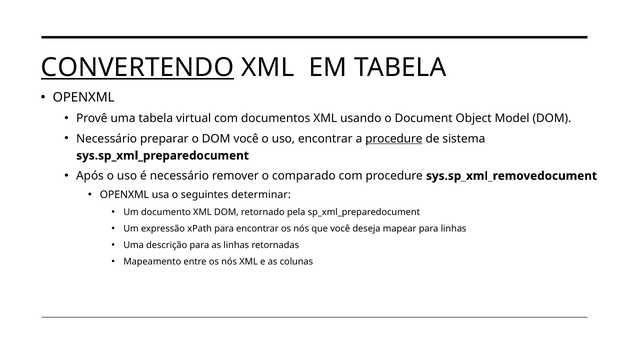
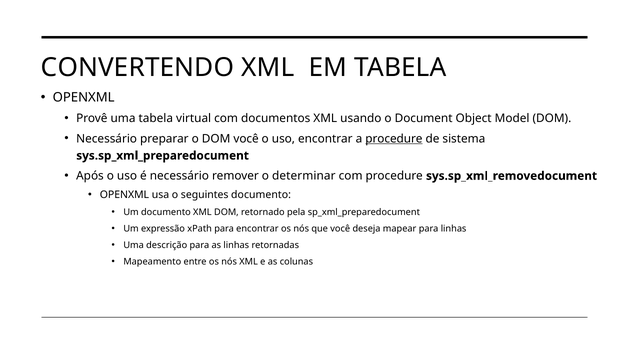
CONVERTENDO underline: present -> none
comparado: comparado -> determinar
seguintes determinar: determinar -> documento
